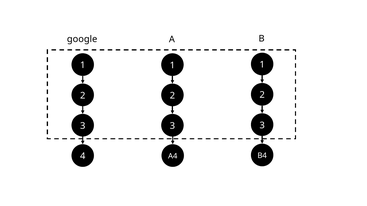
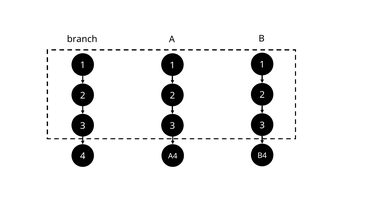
google: google -> branch
